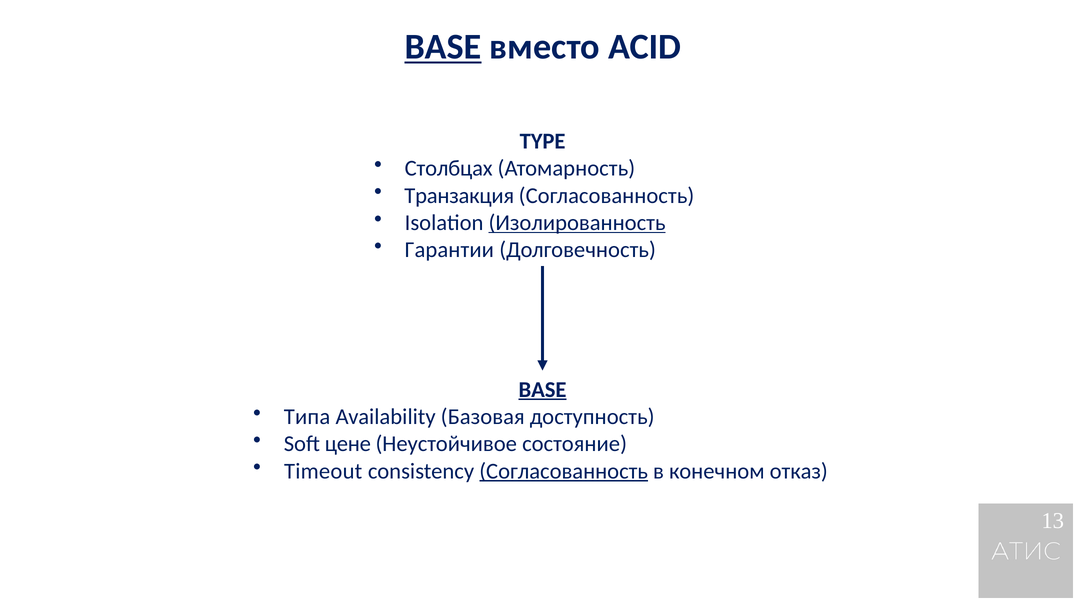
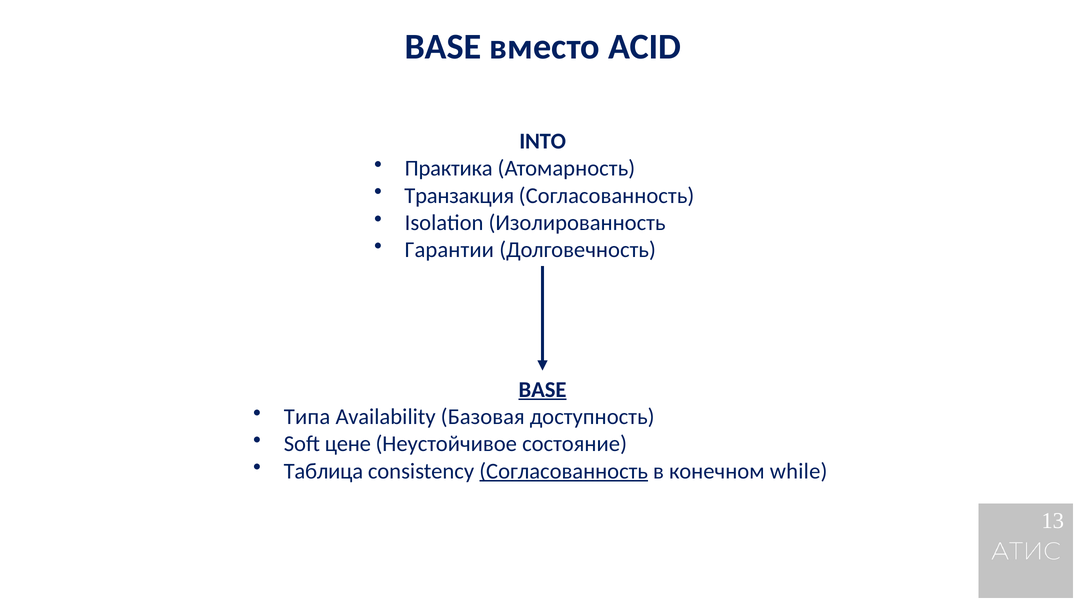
BASE at (443, 47) underline: present -> none
TYPE: TYPE -> INTO
Столбцах: Столбцах -> Практика
Изолированность underline: present -> none
Timeout: Timeout -> Таблица
отказ: отказ -> while
